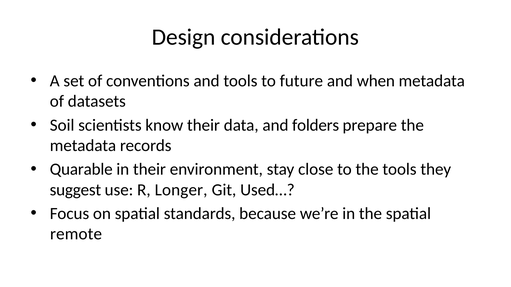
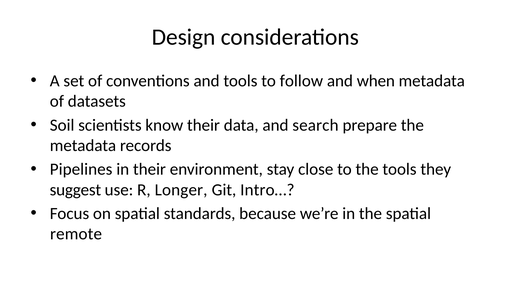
future: future -> follow
folders: folders -> search
Quarable: Quarable -> Pipelines
Used…: Used… -> Intro…
